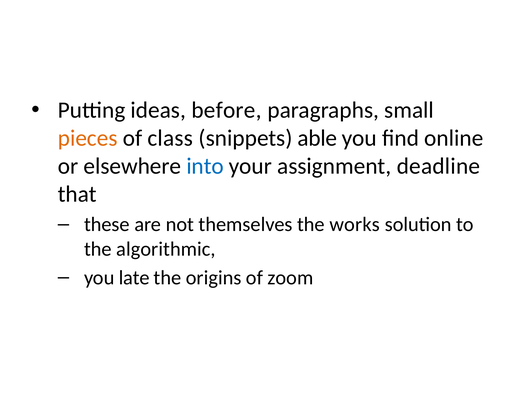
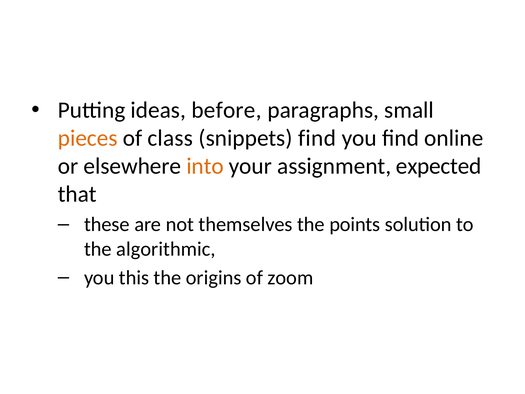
snippets able: able -> find
into colour: blue -> orange
deadline: deadline -> expected
works: works -> points
late: late -> this
